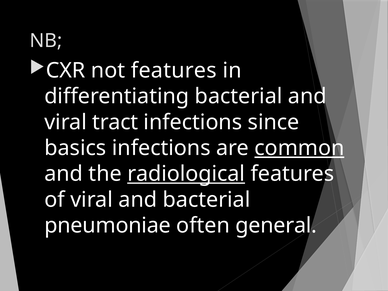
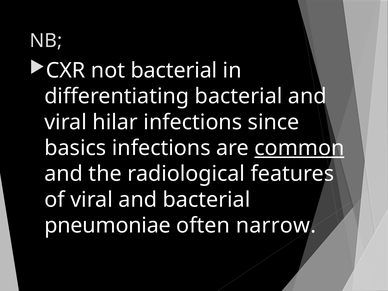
not features: features -> bacterial
tract: tract -> hilar
radiological underline: present -> none
general: general -> narrow
